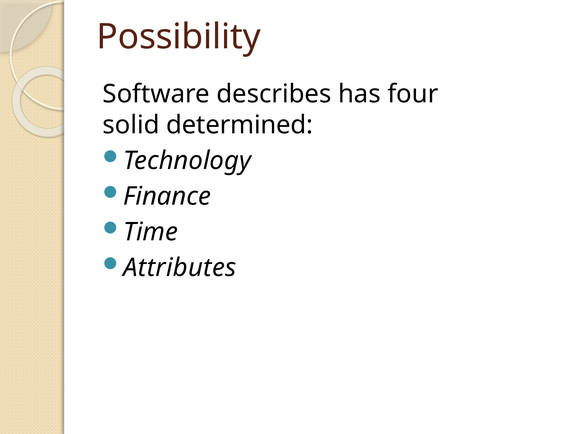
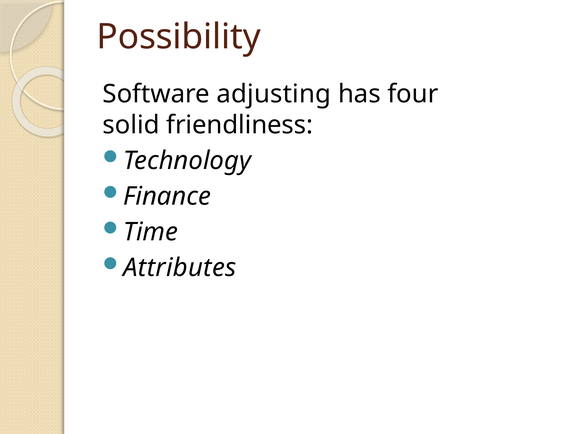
describes: describes -> adjusting
determined: determined -> friendliness
